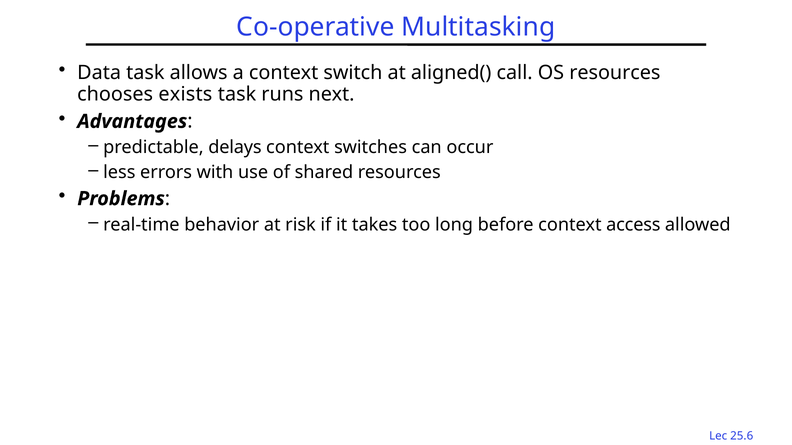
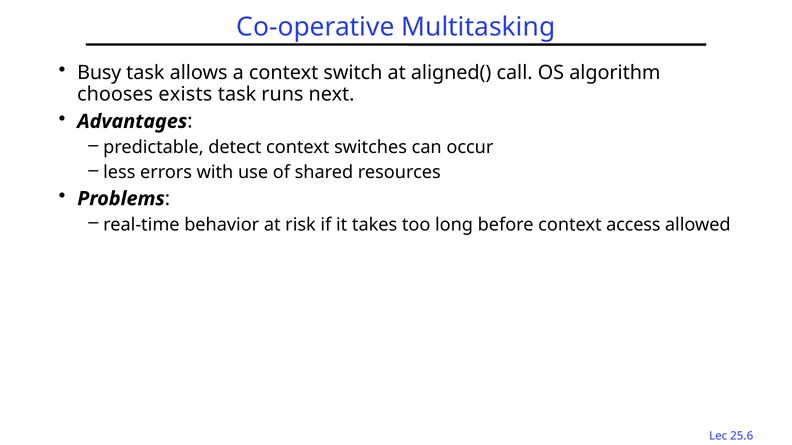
Data: Data -> Busy
OS resources: resources -> algorithm
delays: delays -> detect
